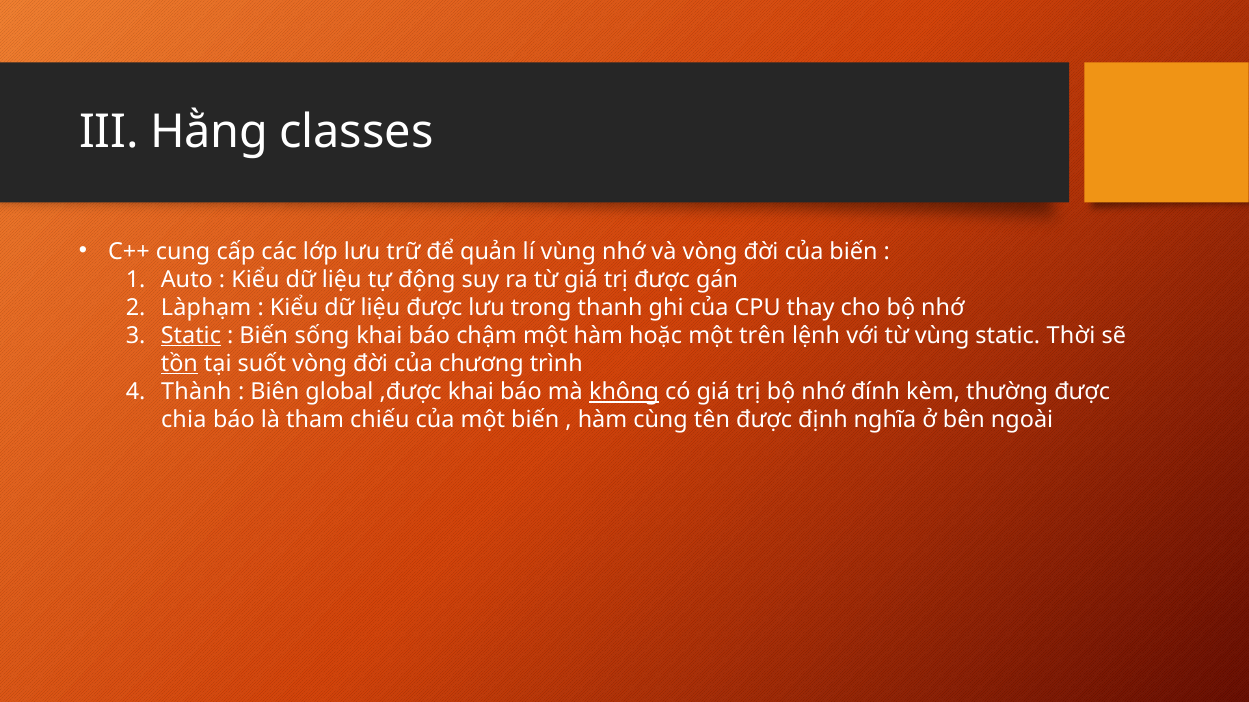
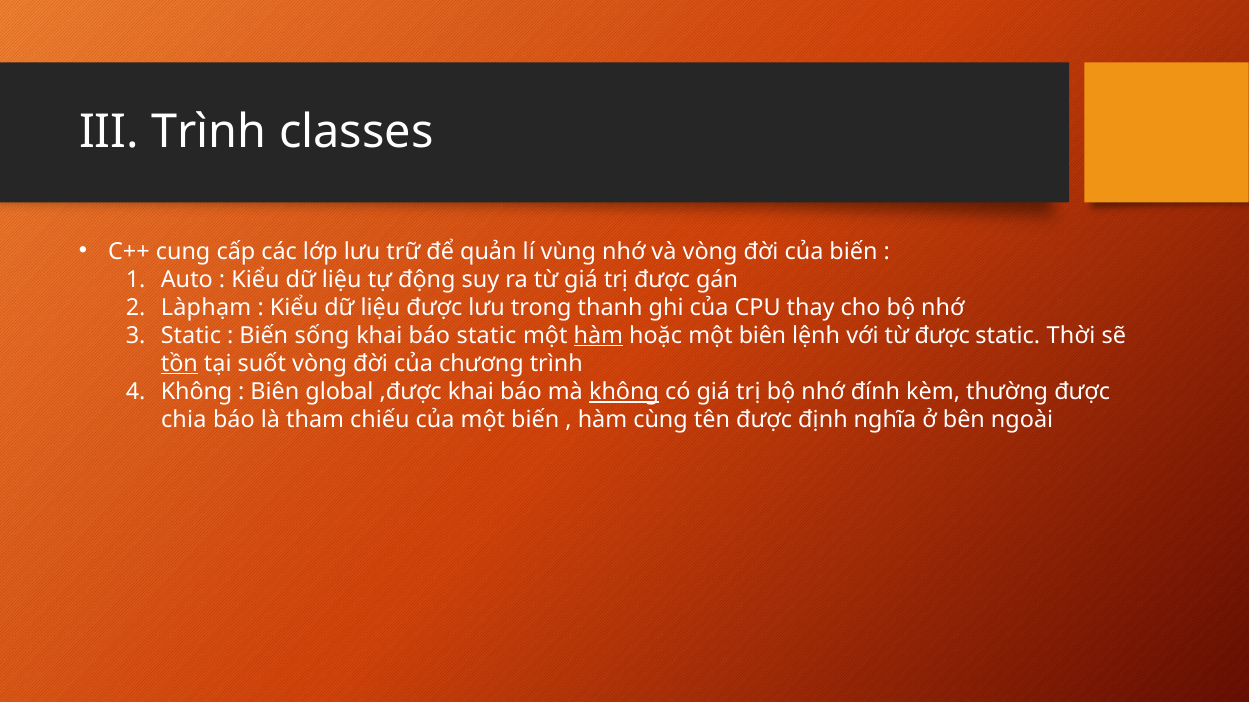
III Hằng: Hằng -> Trình
Static at (191, 336) underline: present -> none
báo chậm: chậm -> static
hàm at (598, 336) underline: none -> present
một trên: trên -> biên
từ vùng: vùng -> được
Thành at (196, 392): Thành -> Không
